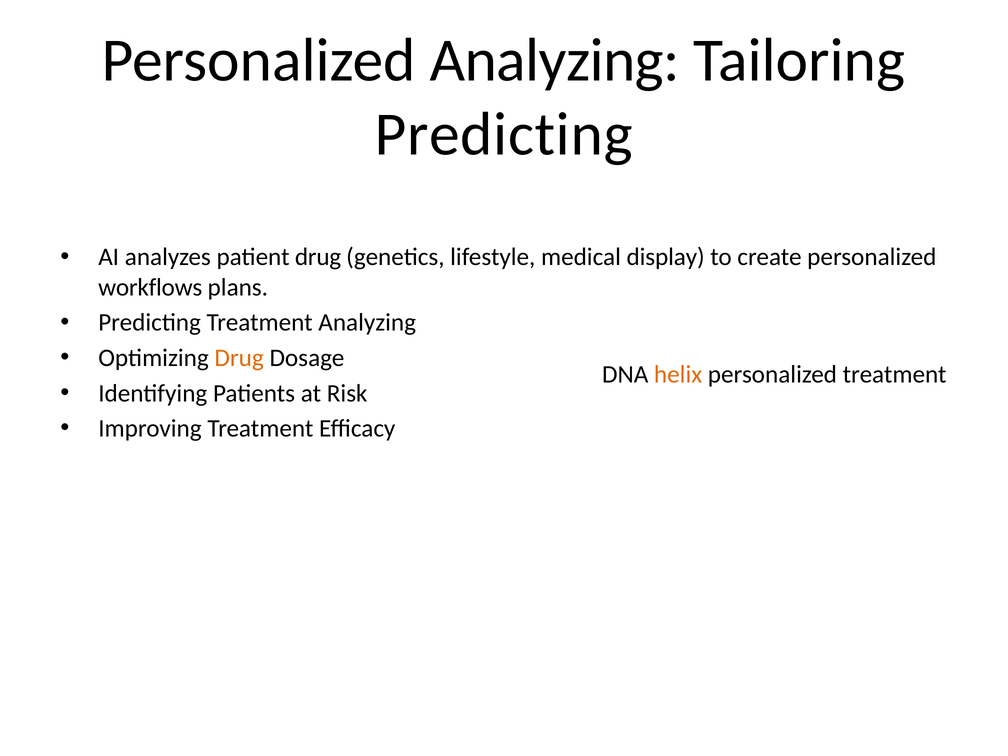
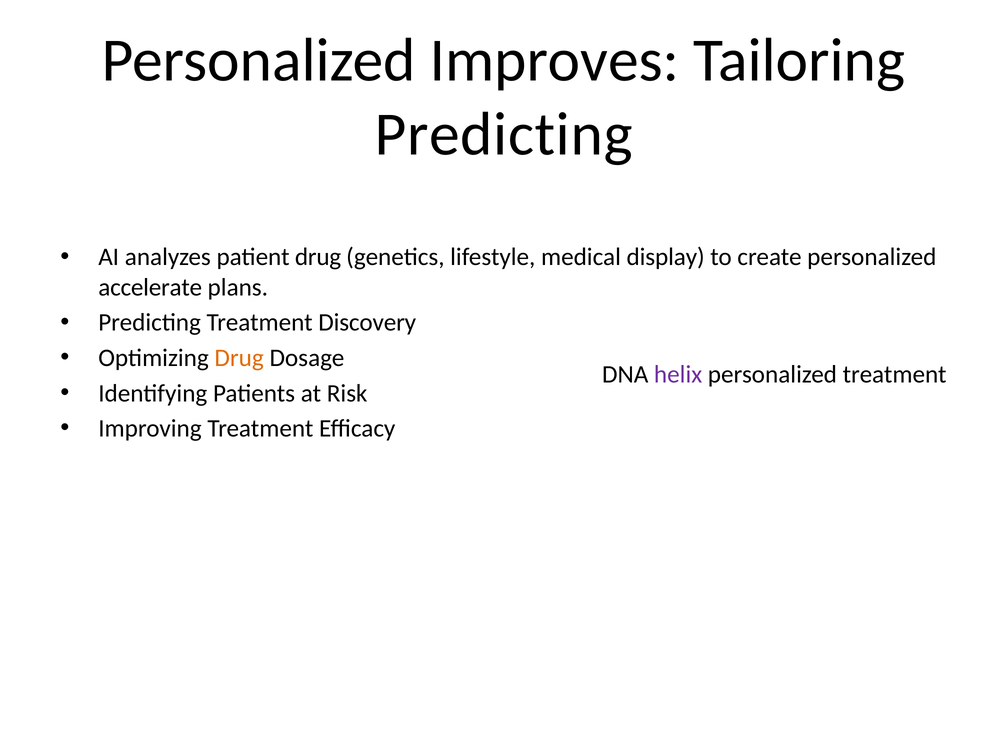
Personalized Analyzing: Analyzing -> Improves
workflows: workflows -> accelerate
Treatment Analyzing: Analyzing -> Discovery
helix colour: orange -> purple
